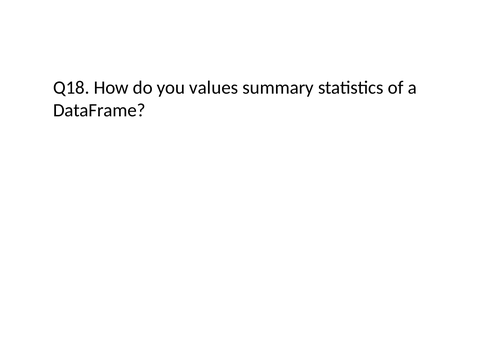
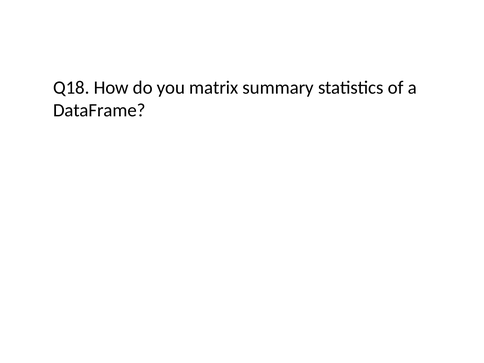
values: values -> matrix
